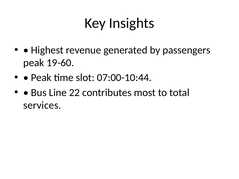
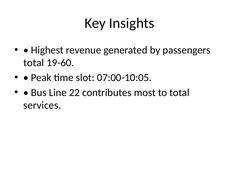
peak at (34, 63): peak -> total
07:00-10:44: 07:00-10:44 -> 07:00-10:05
